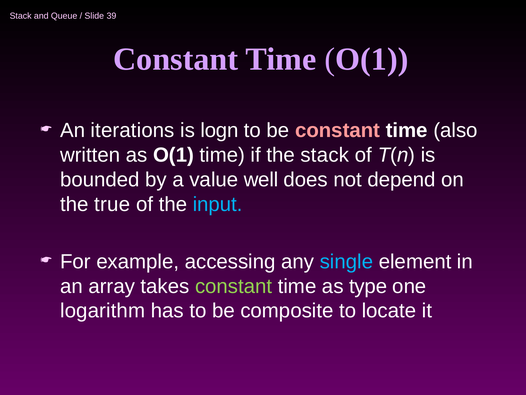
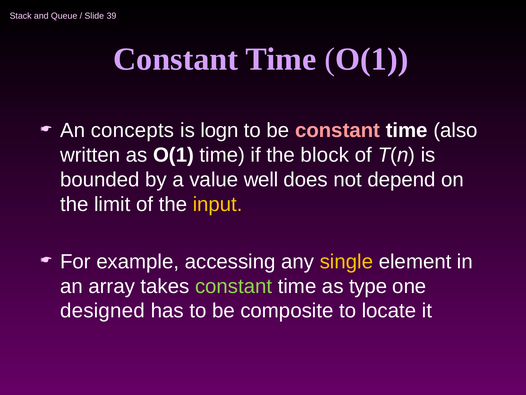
iterations: iterations -> concepts
the stack: stack -> block
true: true -> limit
input colour: light blue -> yellow
single colour: light blue -> yellow
logarithm: logarithm -> designed
